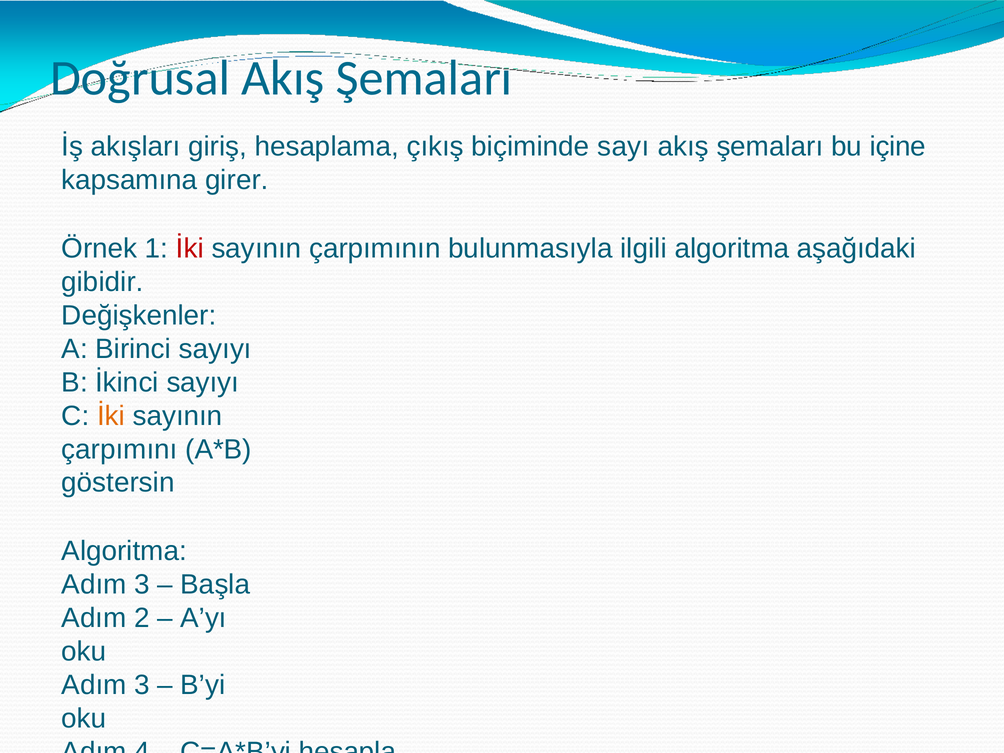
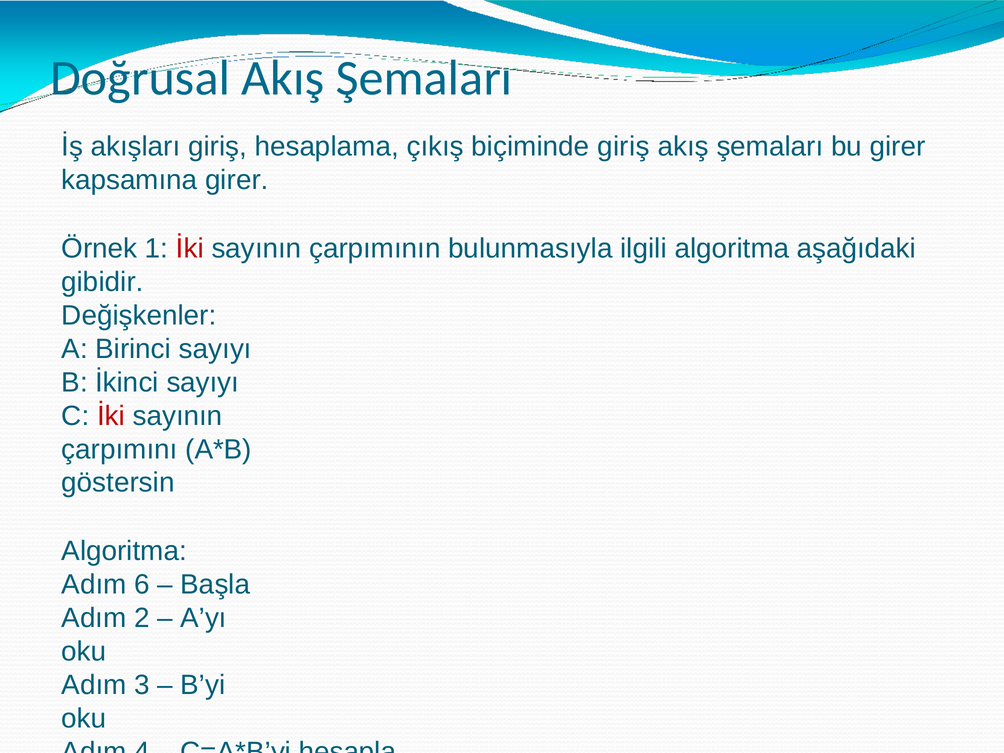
biçiminde sayı: sayı -> giriş
bu içine: içine -> girer
İki at (111, 416) colour: orange -> red
3 at (142, 585): 3 -> 6
